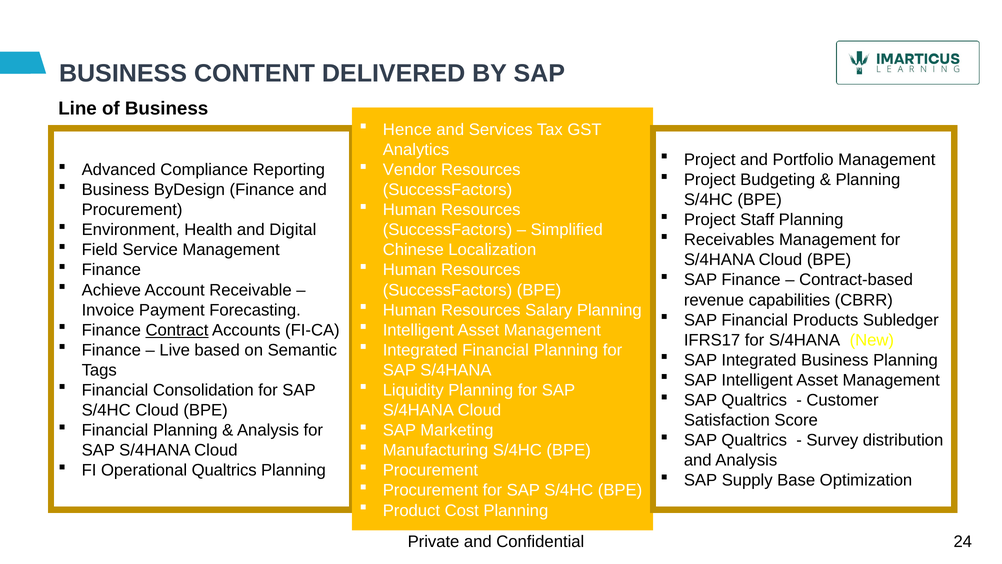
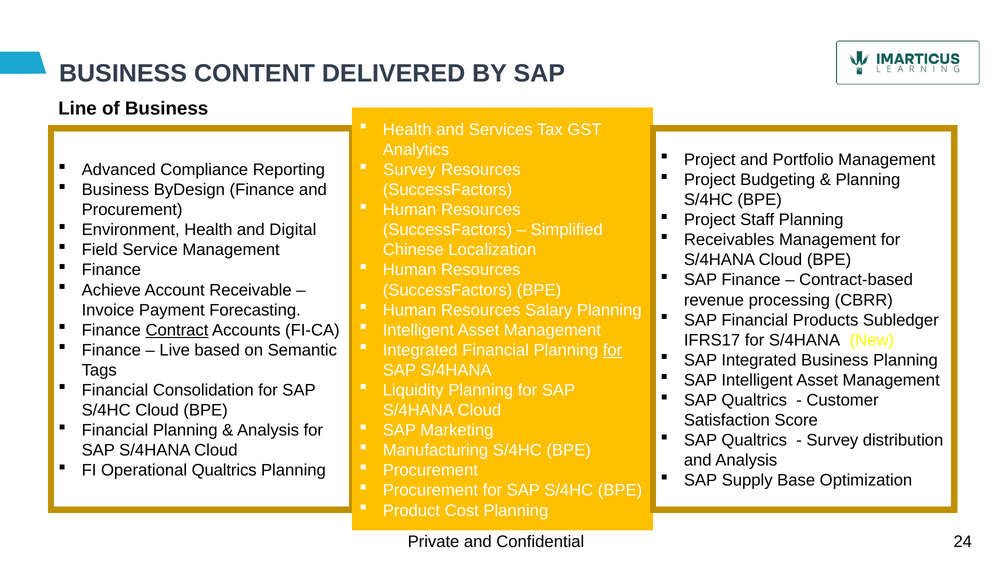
Hence at (407, 130): Hence -> Health
Vendor at (410, 170): Vendor -> Survey
capabilities: capabilities -> processing
for at (613, 350) underline: none -> present
